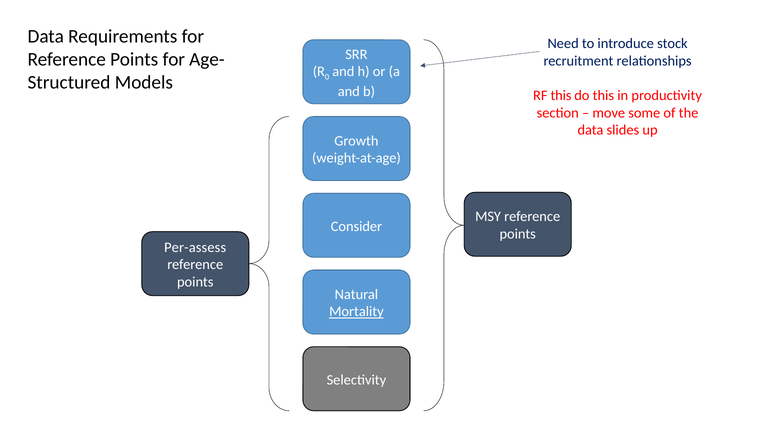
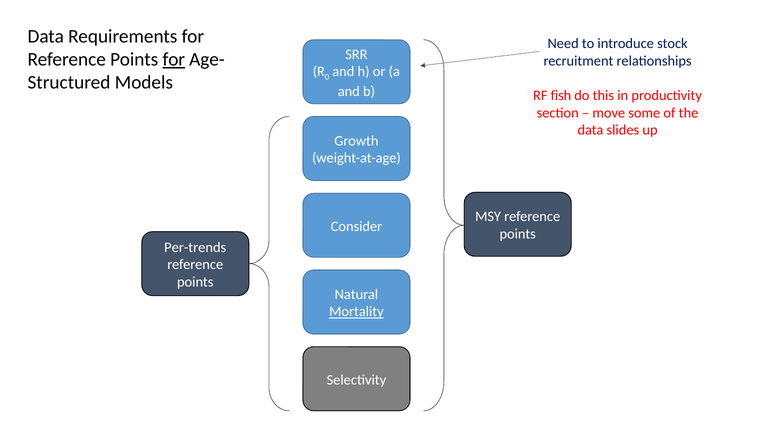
for at (174, 60) underline: none -> present
RF this: this -> fish
Per-assess: Per-assess -> Per-trends
